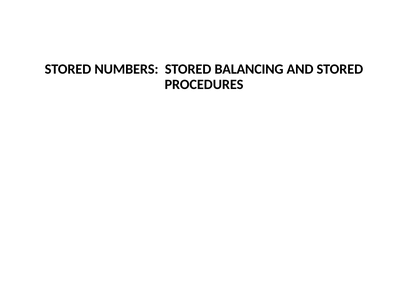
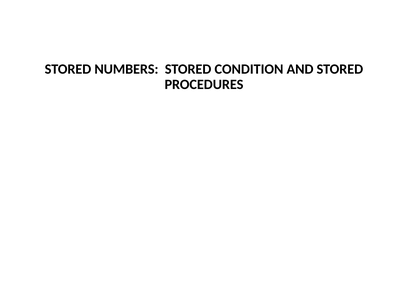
BALANCING: BALANCING -> CONDITION
